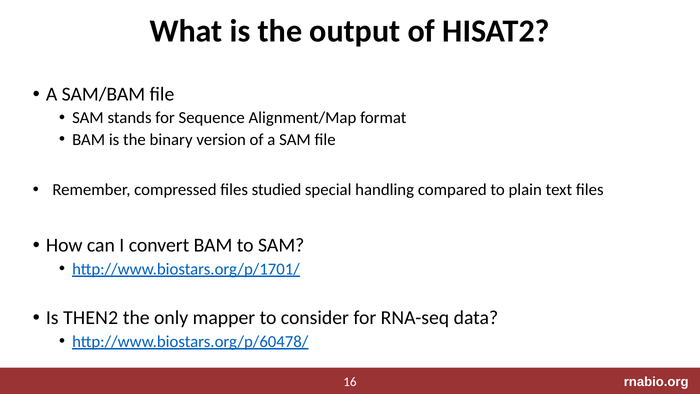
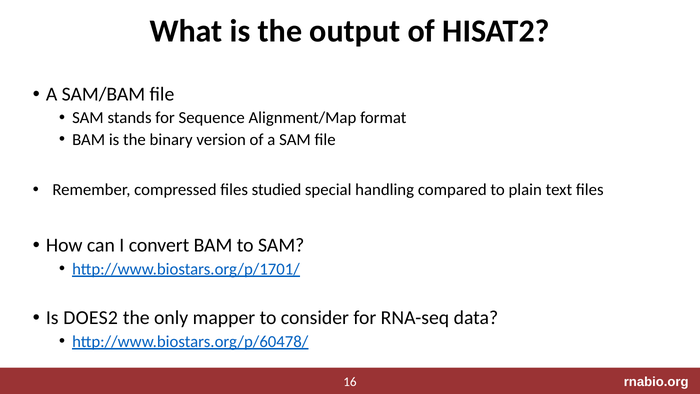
THEN2: THEN2 -> DOES2
